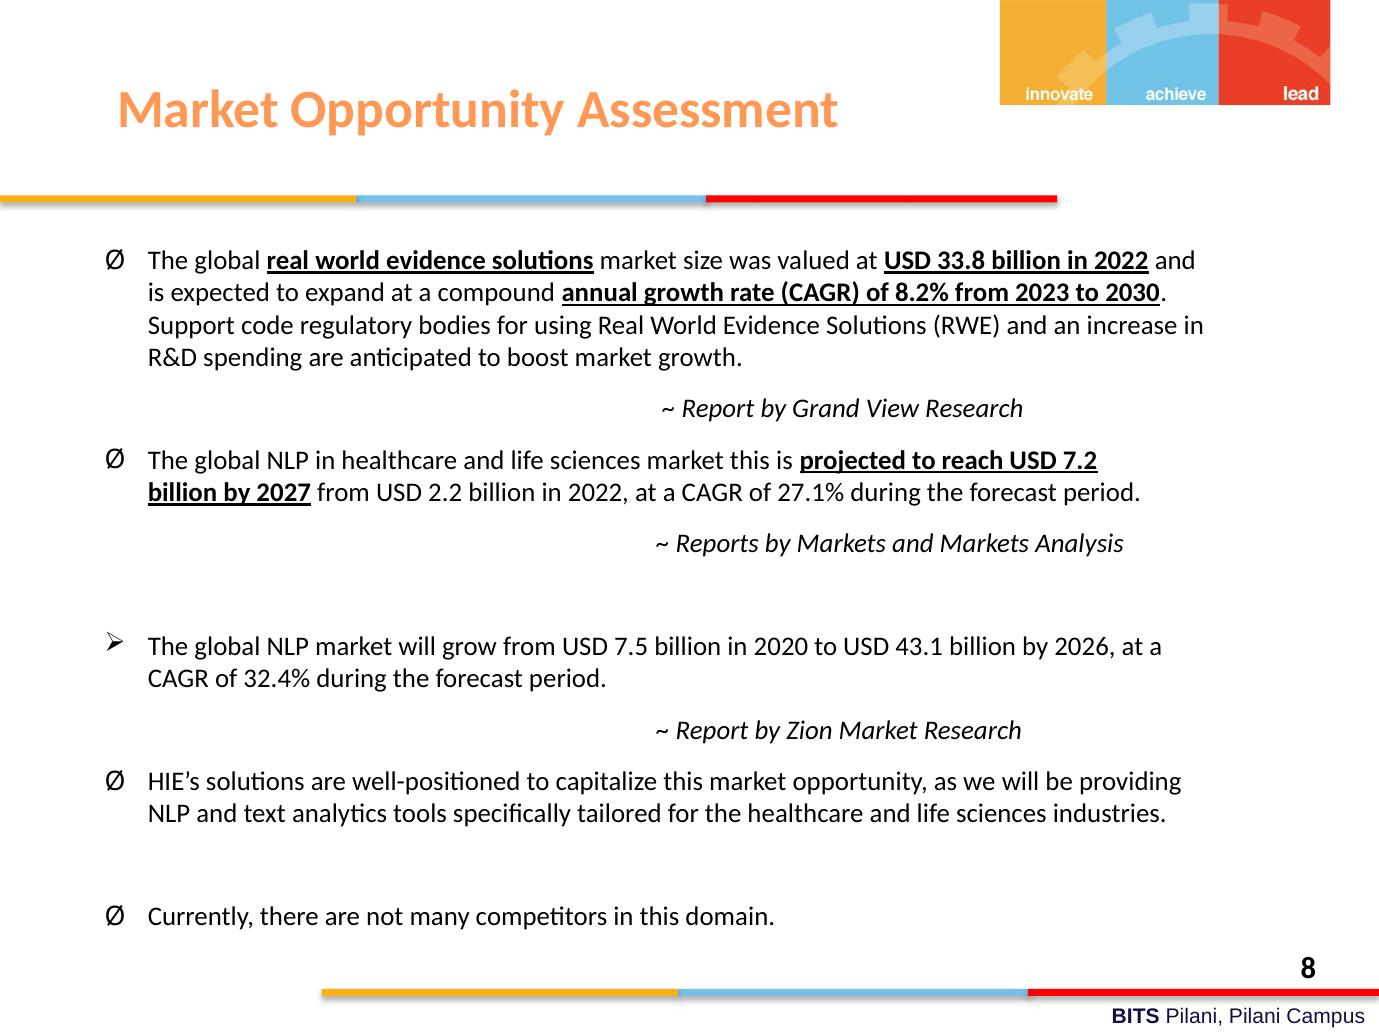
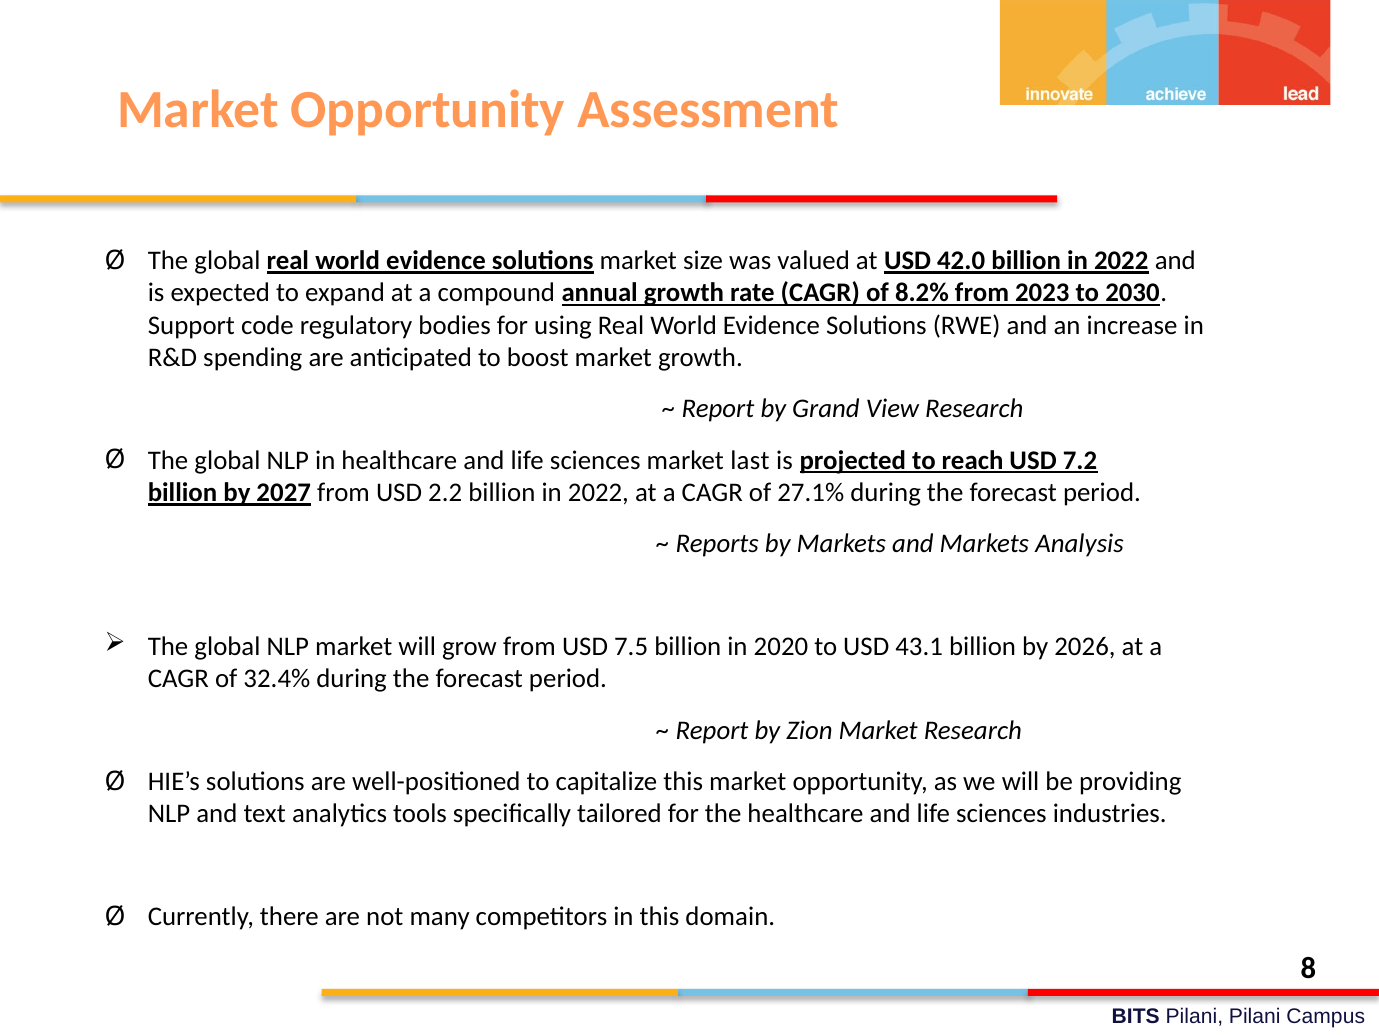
33.8: 33.8 -> 42.0
market this: this -> last
